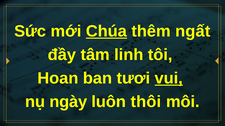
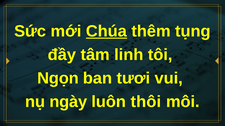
ngất: ngất -> tụng
Hoan: Hoan -> Ngọn
vui underline: present -> none
